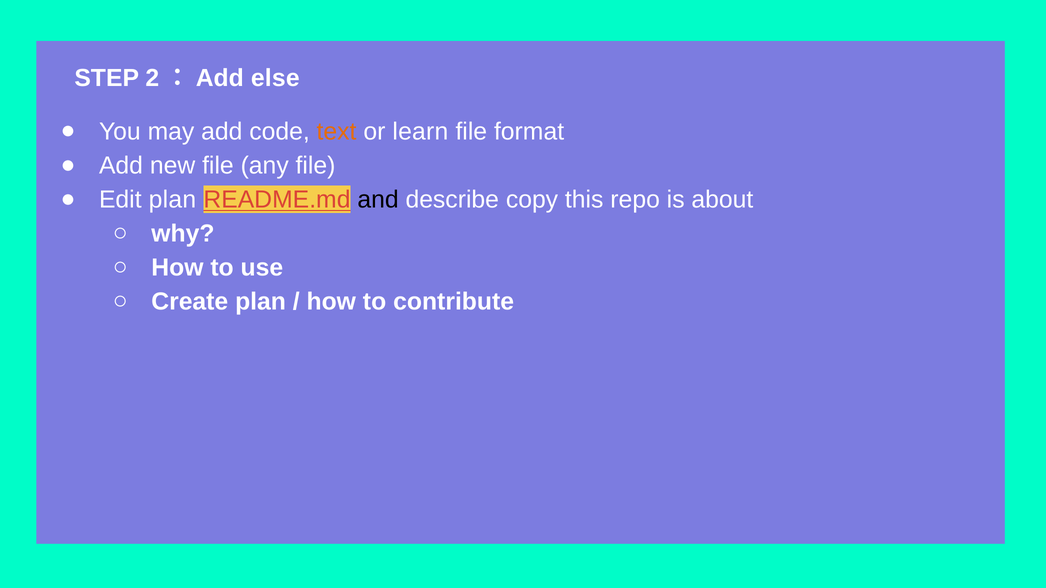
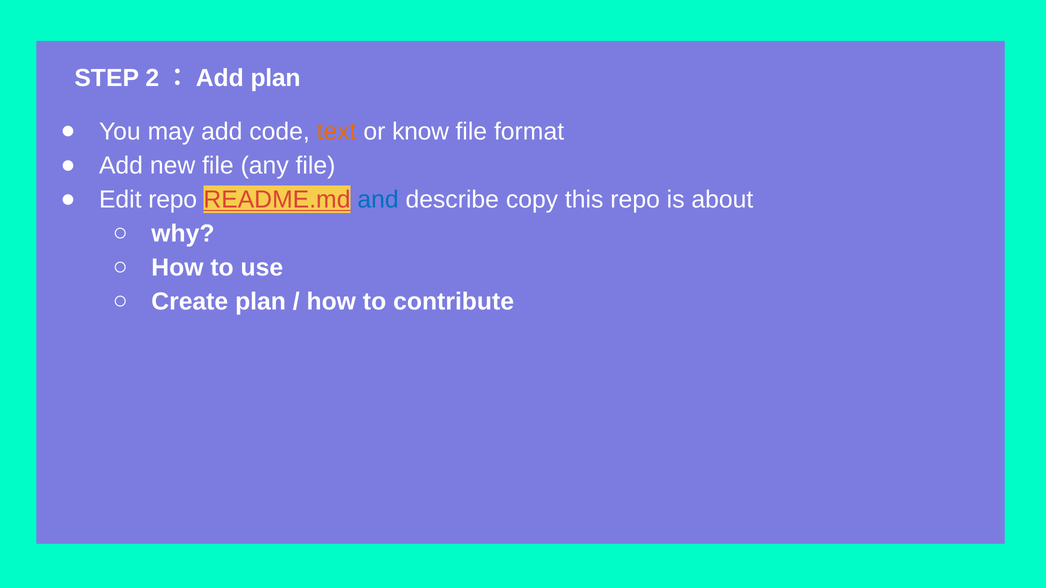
2：Add else: else -> plan
learn: learn -> know
Edit plan: plan -> repo
and colour: black -> blue
